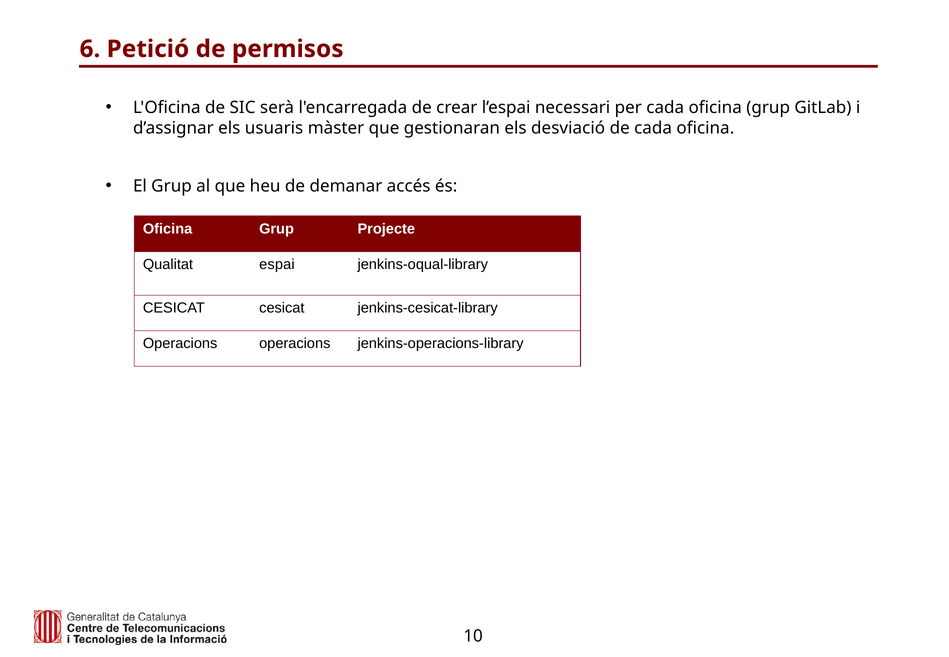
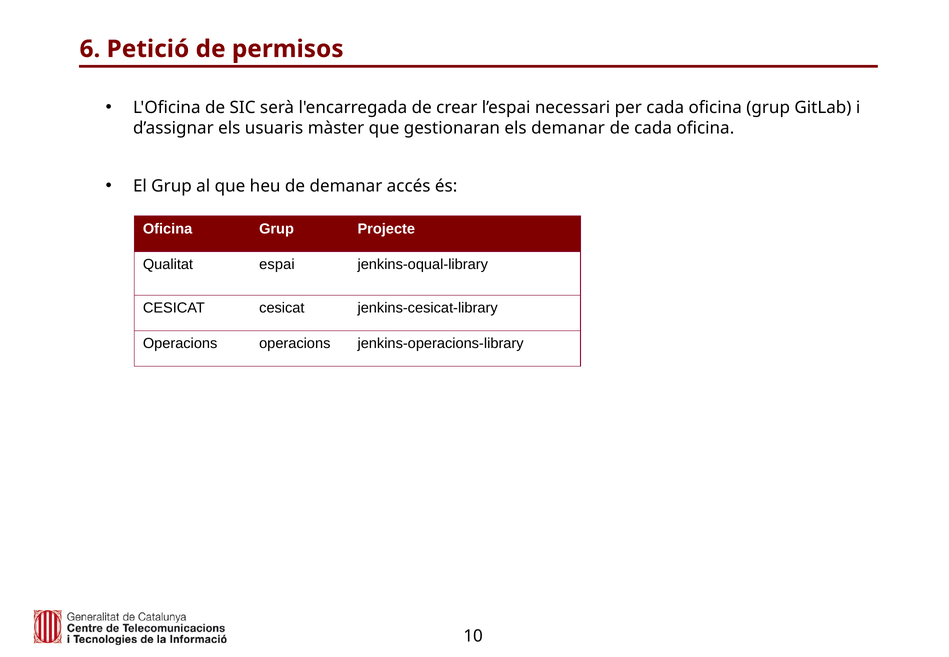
els desviació: desviació -> demanar
